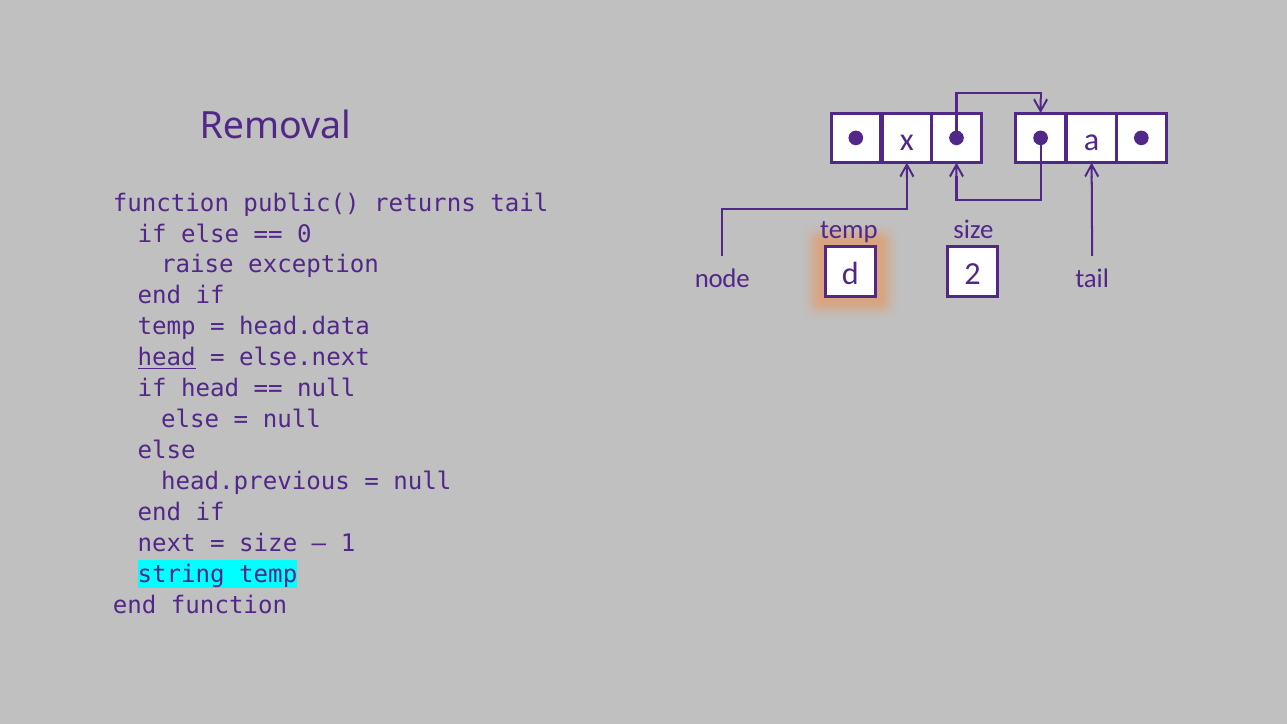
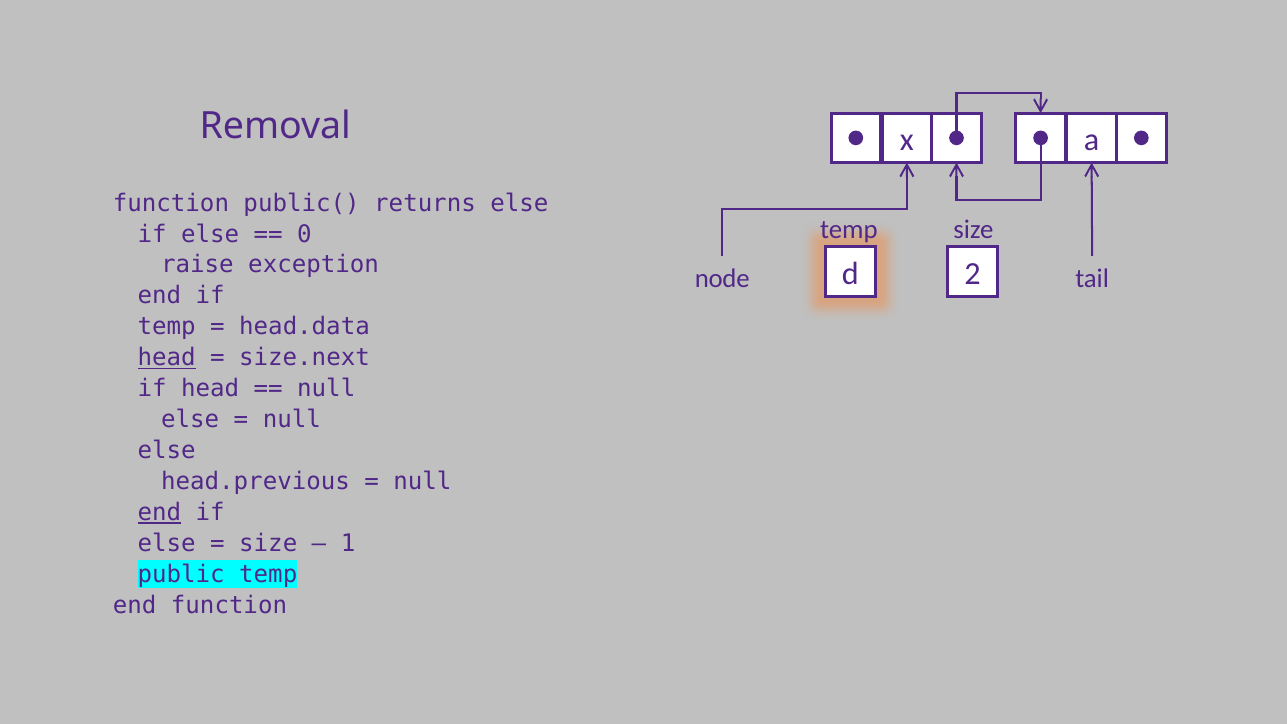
returns tail: tail -> else
else.next: else.next -> size.next
end at (159, 513) underline: none -> present
next at (167, 544): next -> else
string: string -> public
